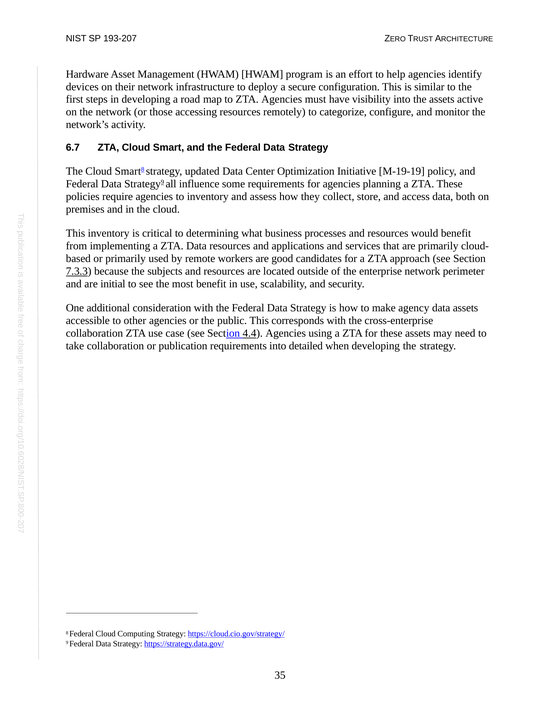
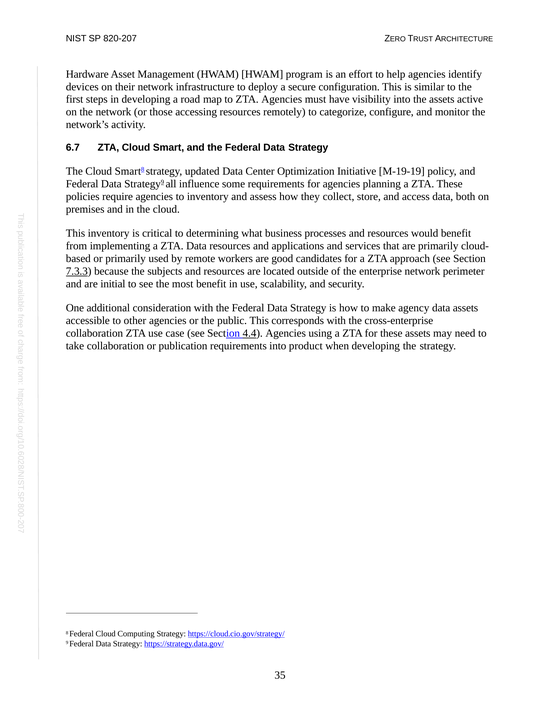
193-207: 193-207 -> 820-207
detailed: detailed -> product
